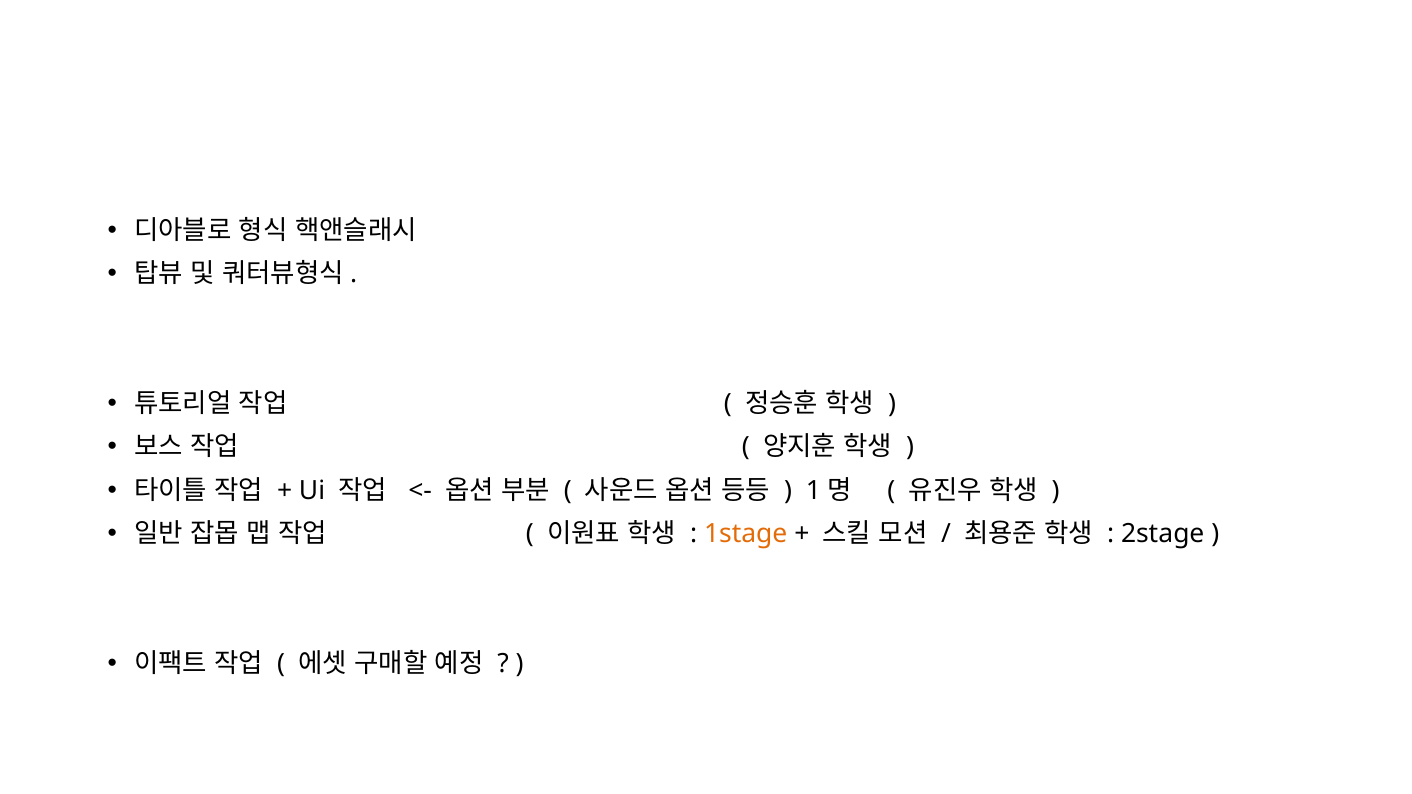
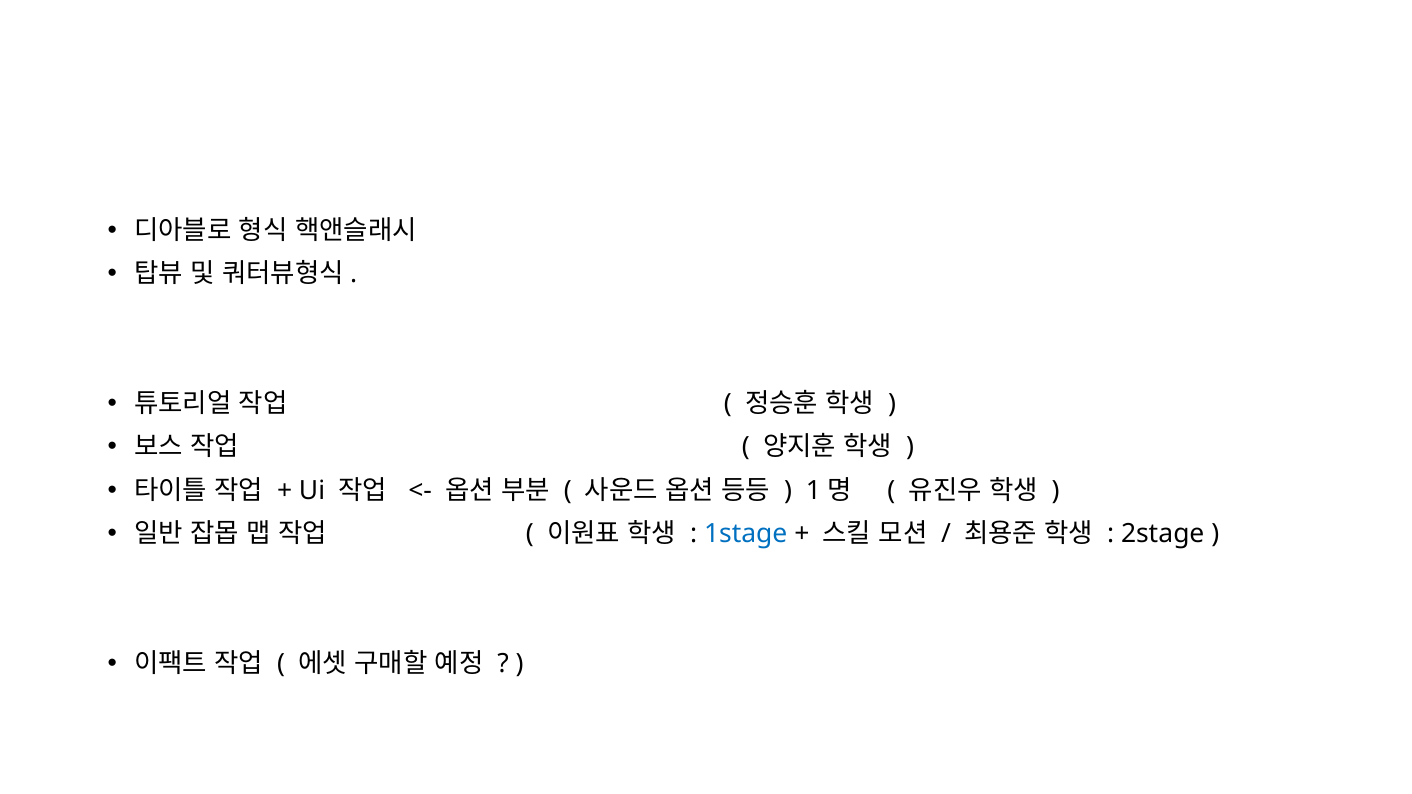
1stage colour: orange -> blue
